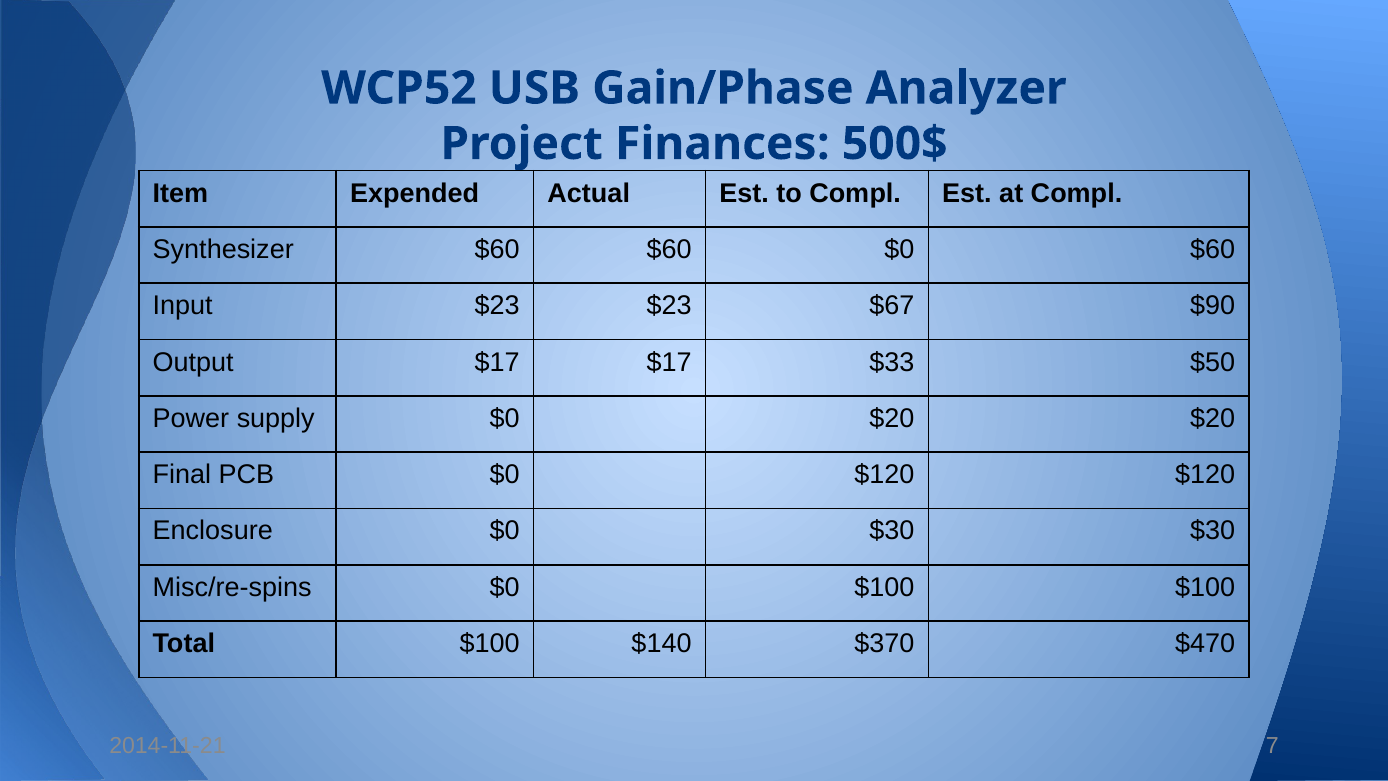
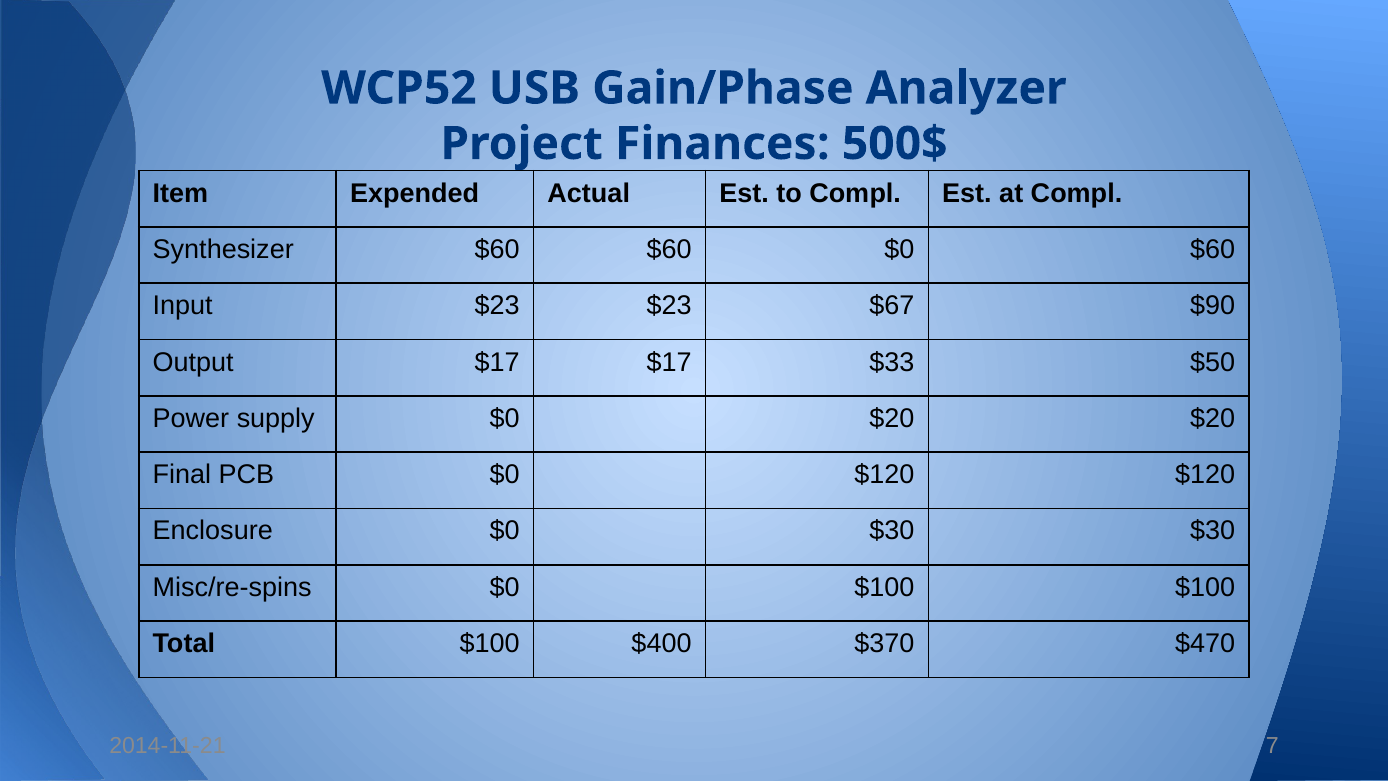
$140: $140 -> $400
